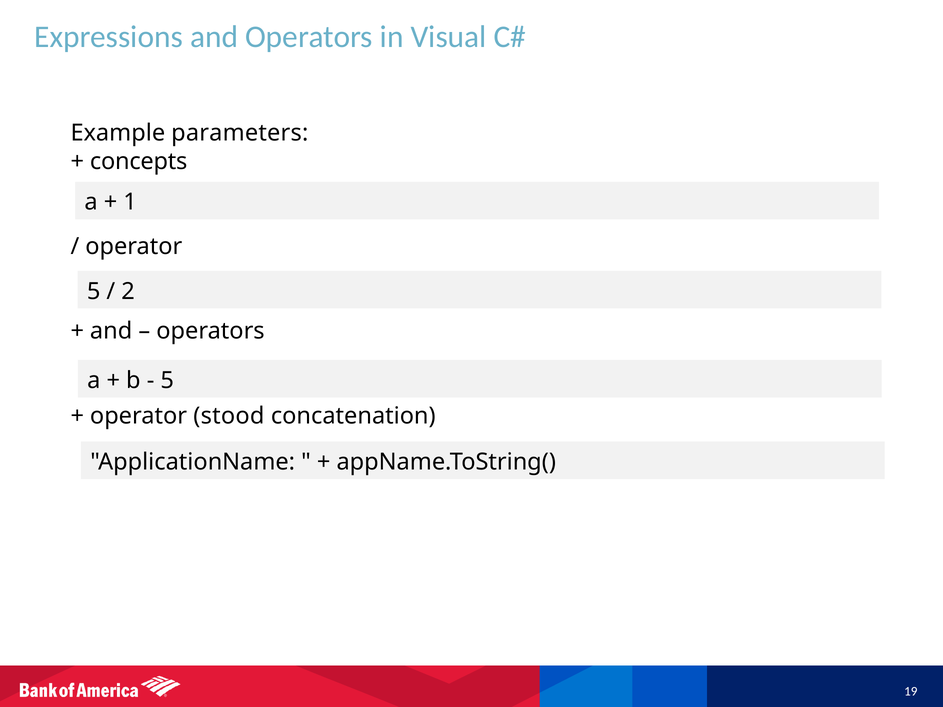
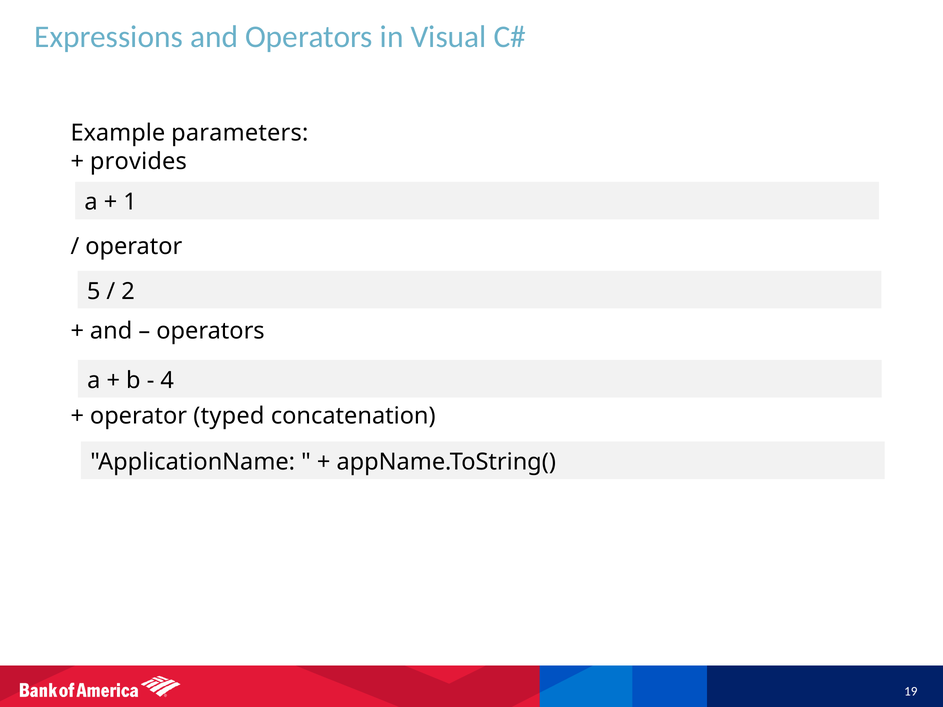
concepts: concepts -> provides
5 at (167, 380): 5 -> 4
stood: stood -> typed
